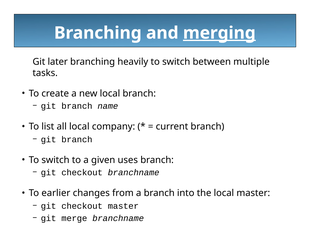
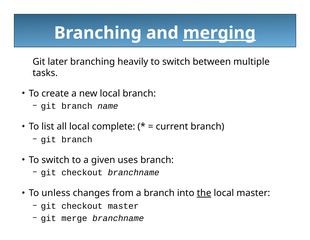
company: company -> complete
earlier: earlier -> unless
the underline: none -> present
